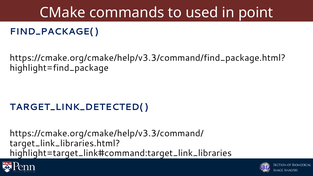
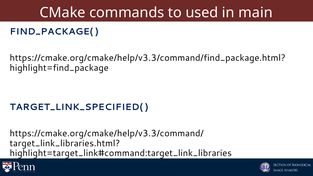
point: point -> main
TARGET_LINK_DETECTED(: TARGET_LINK_DETECTED( -> TARGET_LINK_SPECIFIED(
